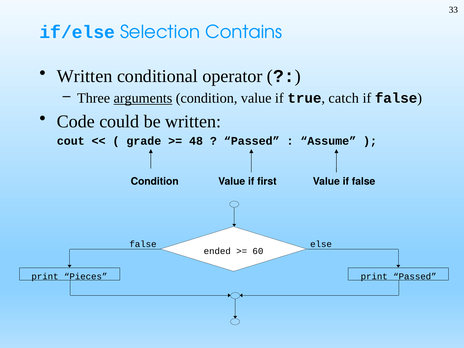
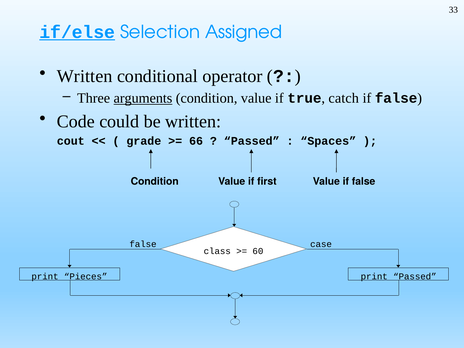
if/else underline: none -> present
Contains: Contains -> Assigned
48: 48 -> 66
Assume: Assume -> Spaces
else: else -> case
ended: ended -> class
